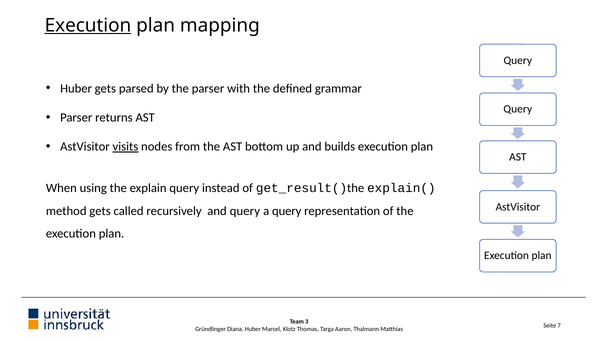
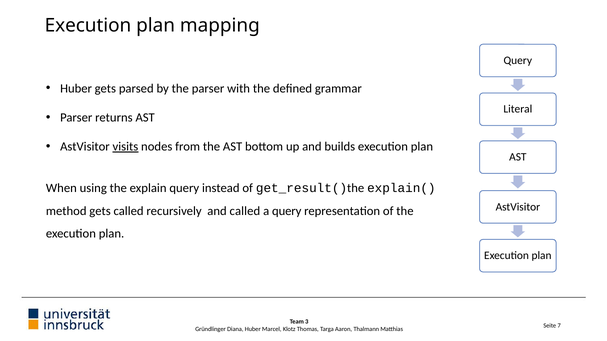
Execution at (88, 25) underline: present -> none
Query at (518, 109): Query -> Literal
and query: query -> called
